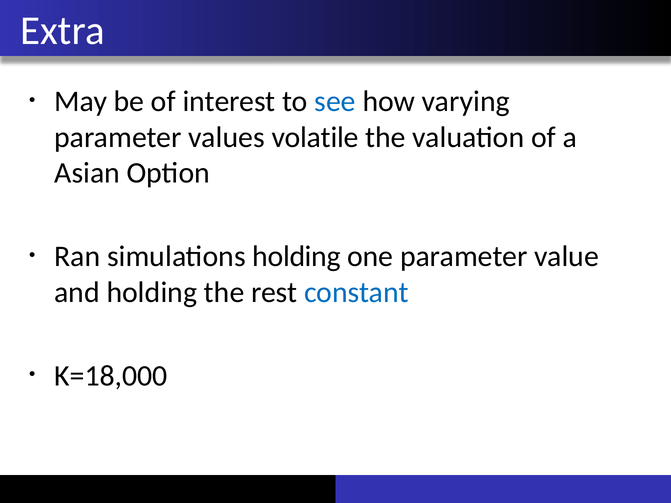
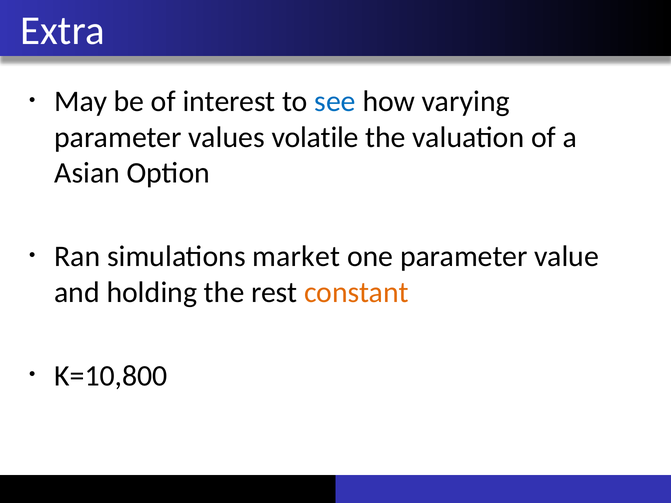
simulations holding: holding -> market
constant colour: blue -> orange
K=18,000: K=18,000 -> K=10,800
